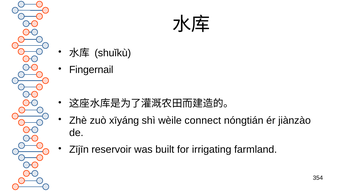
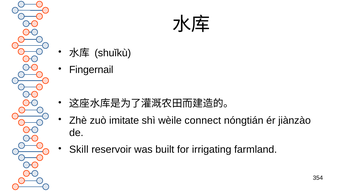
xīyáng: xīyáng -> imitate
Zījīn: Zījīn -> Skill
